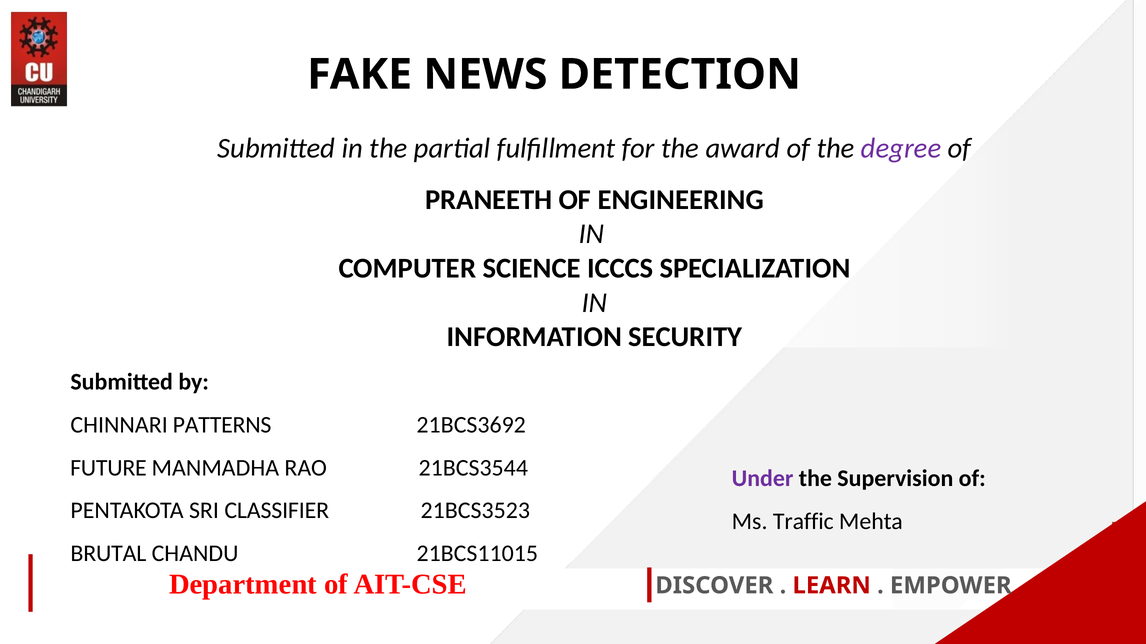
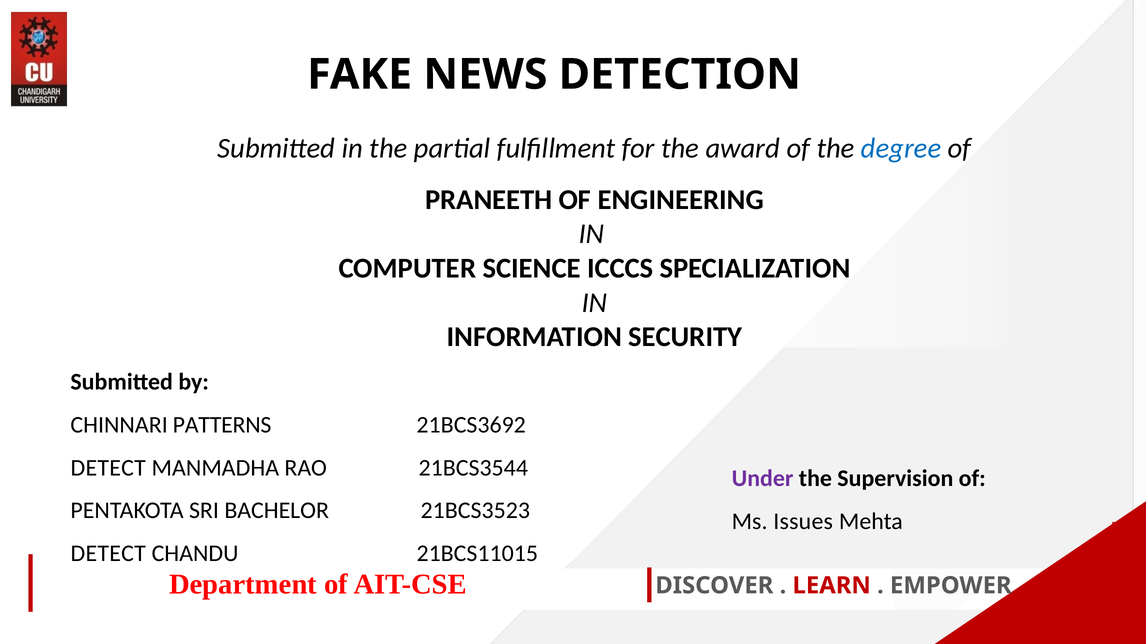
degree colour: purple -> blue
FUTURE at (108, 468): FUTURE -> DETECT
CLASSIFIER: CLASSIFIER -> BACHELOR
Traffic: Traffic -> Issues
BRUTAL at (108, 554): BRUTAL -> DETECT
